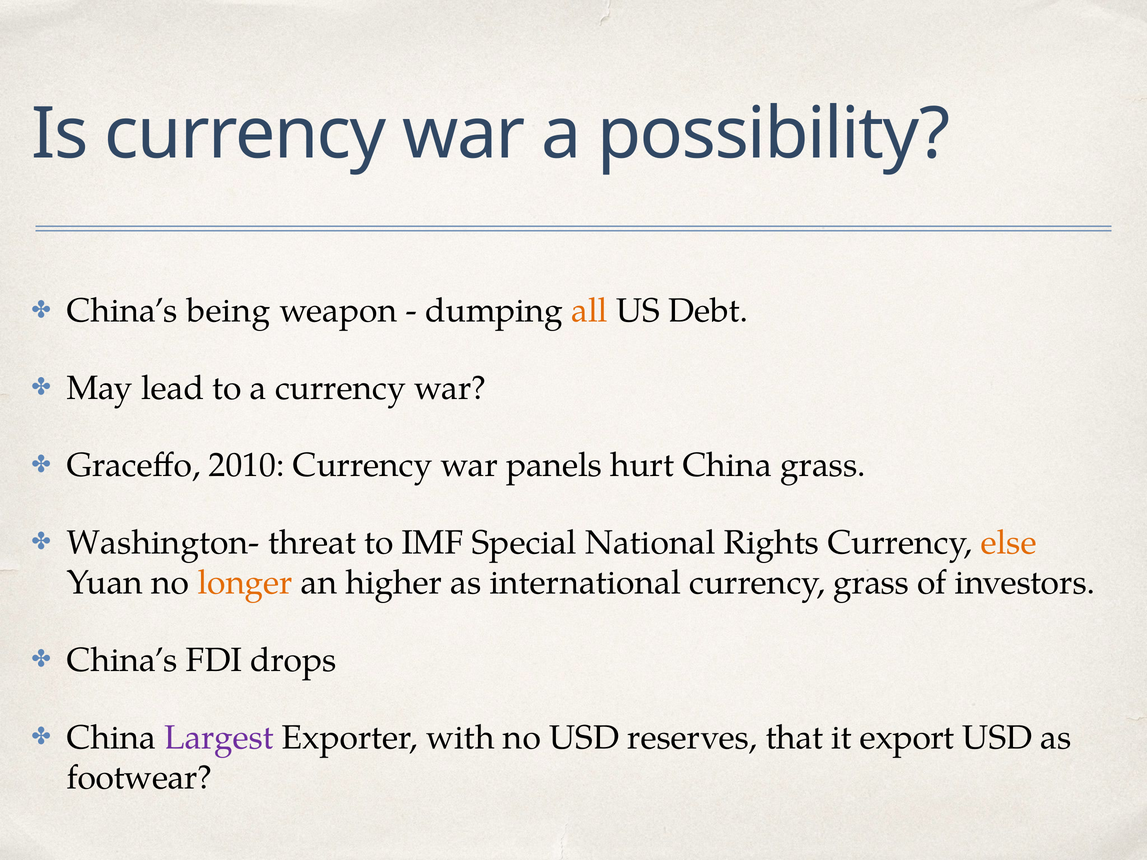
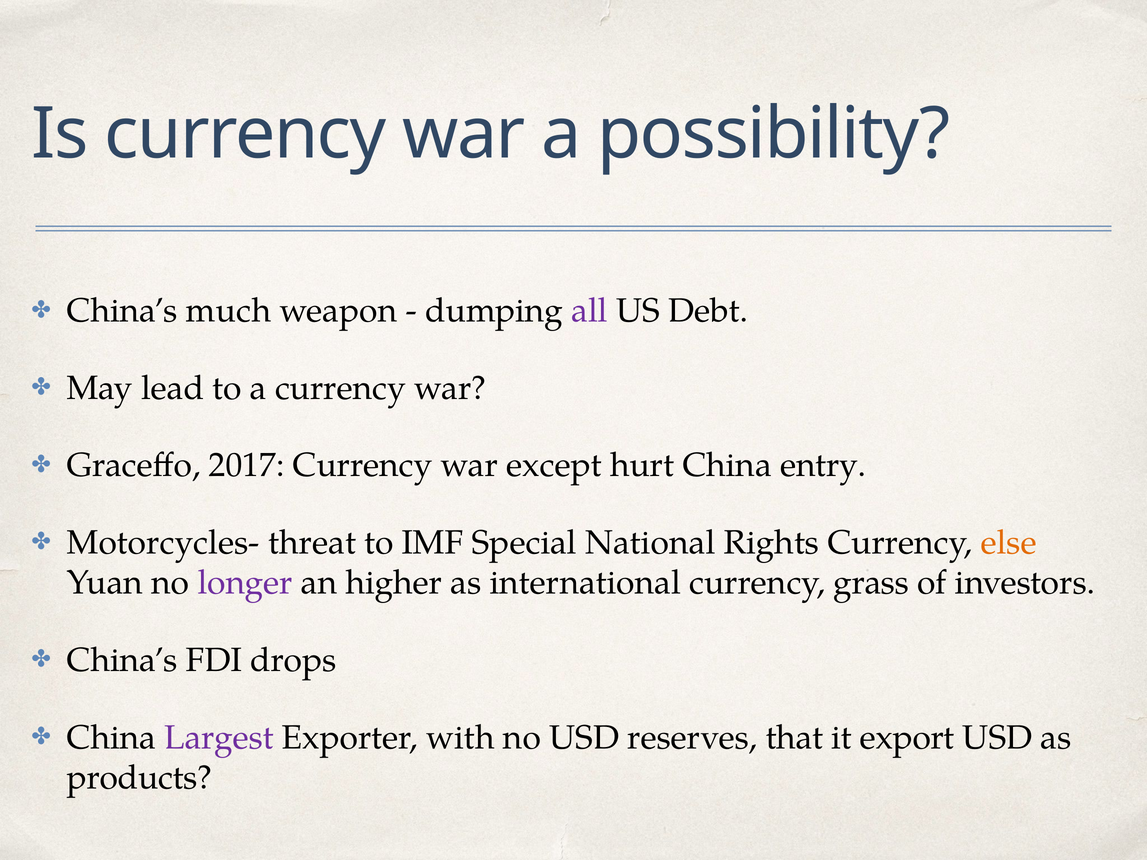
being: being -> much
all colour: orange -> purple
2010: 2010 -> 2017
panels: panels -> except
China grass: grass -> entry
Washington-: Washington- -> Motorcycles-
longer colour: orange -> purple
footwear: footwear -> products
